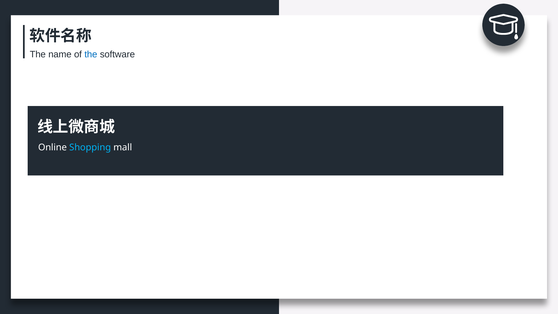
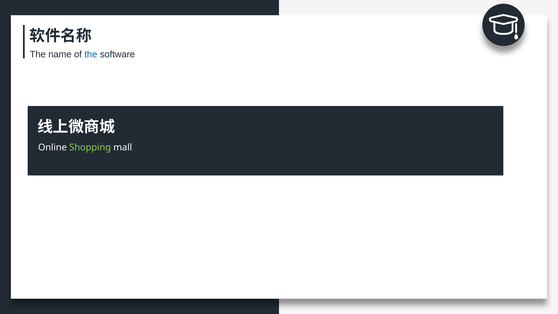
Shopping colour: light blue -> light green
